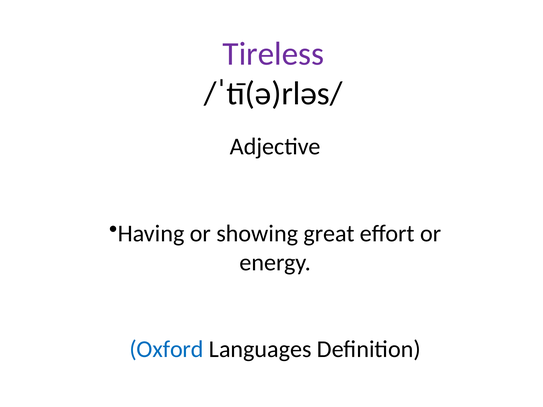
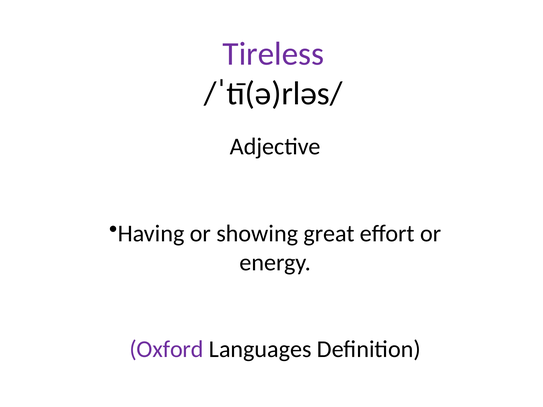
Oxford colour: blue -> purple
